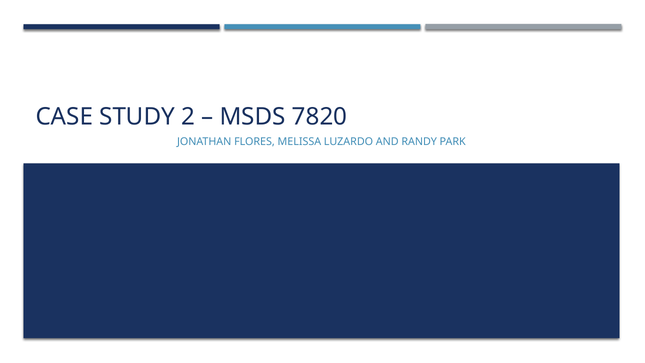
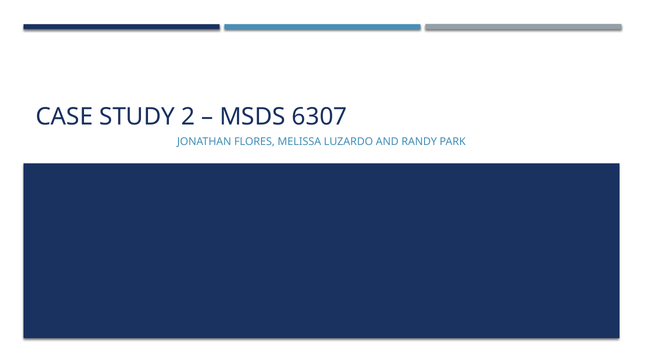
7820: 7820 -> 6307
